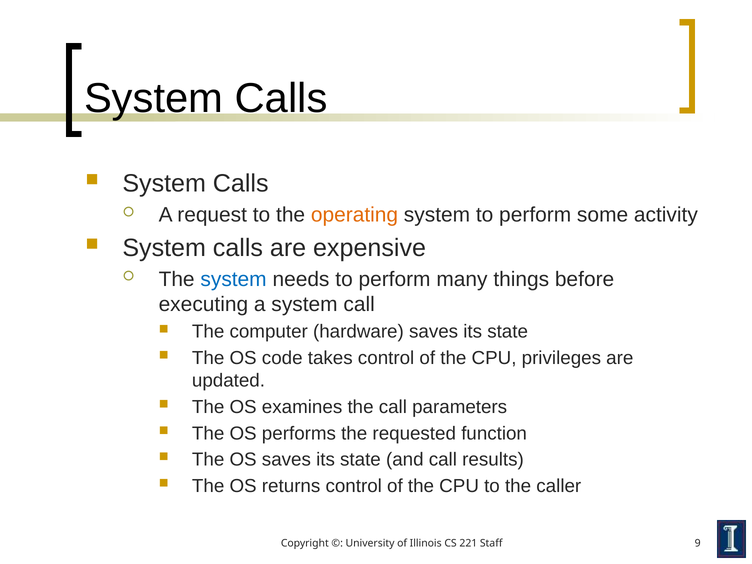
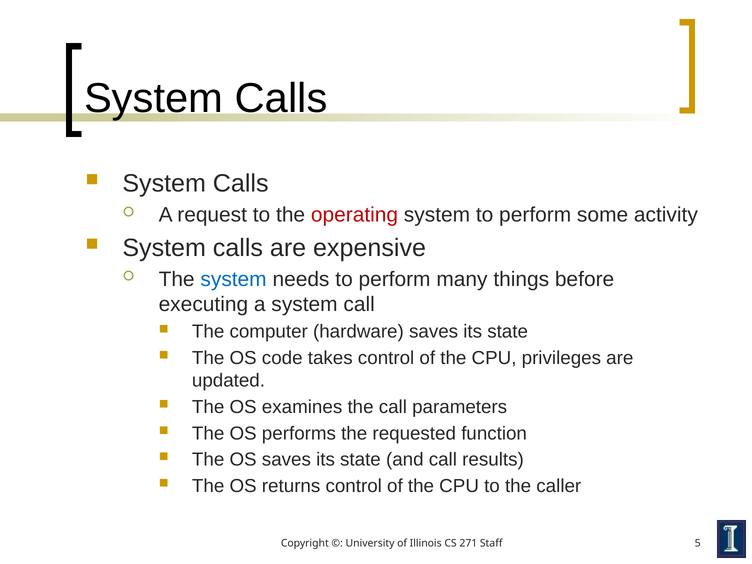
operating colour: orange -> red
221: 221 -> 271
9: 9 -> 5
